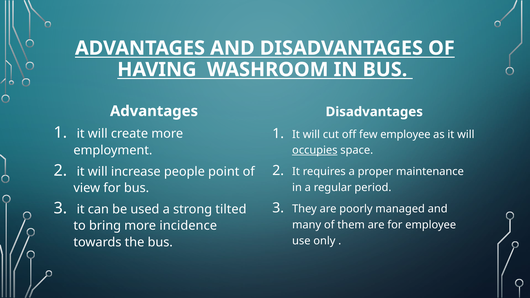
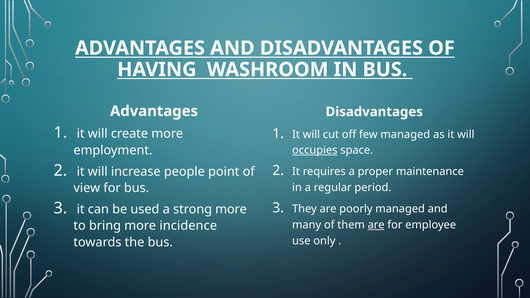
few employee: employee -> managed
strong tilted: tilted -> more
are at (376, 225) underline: none -> present
